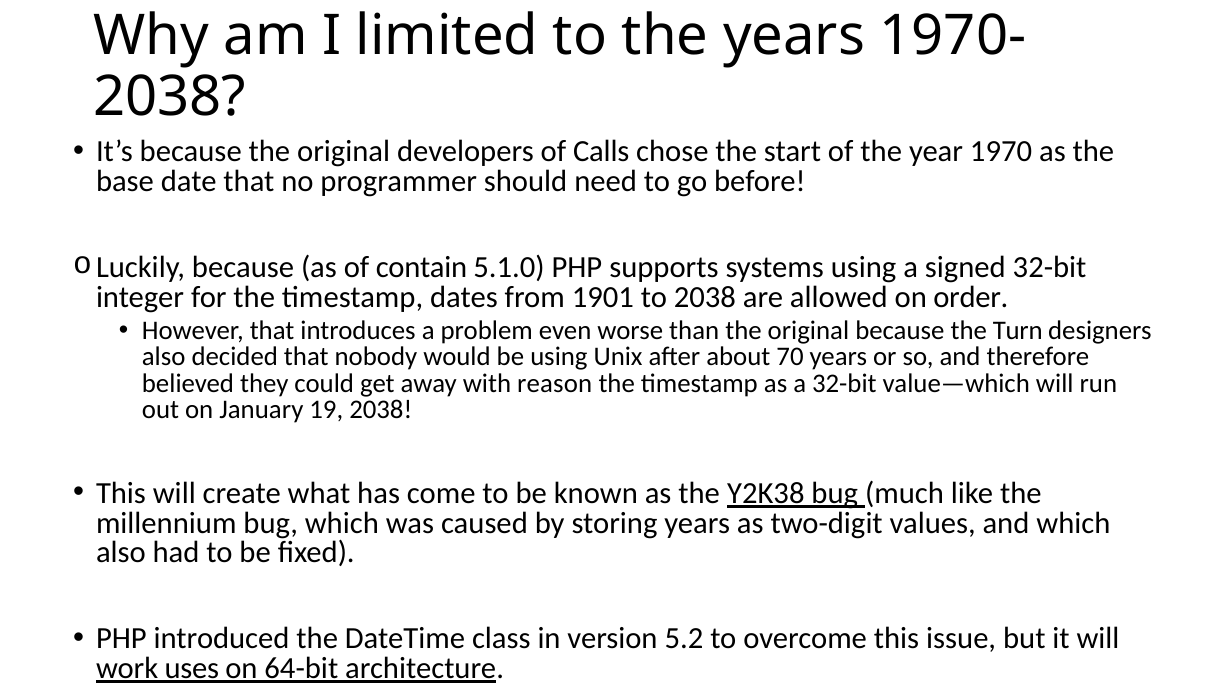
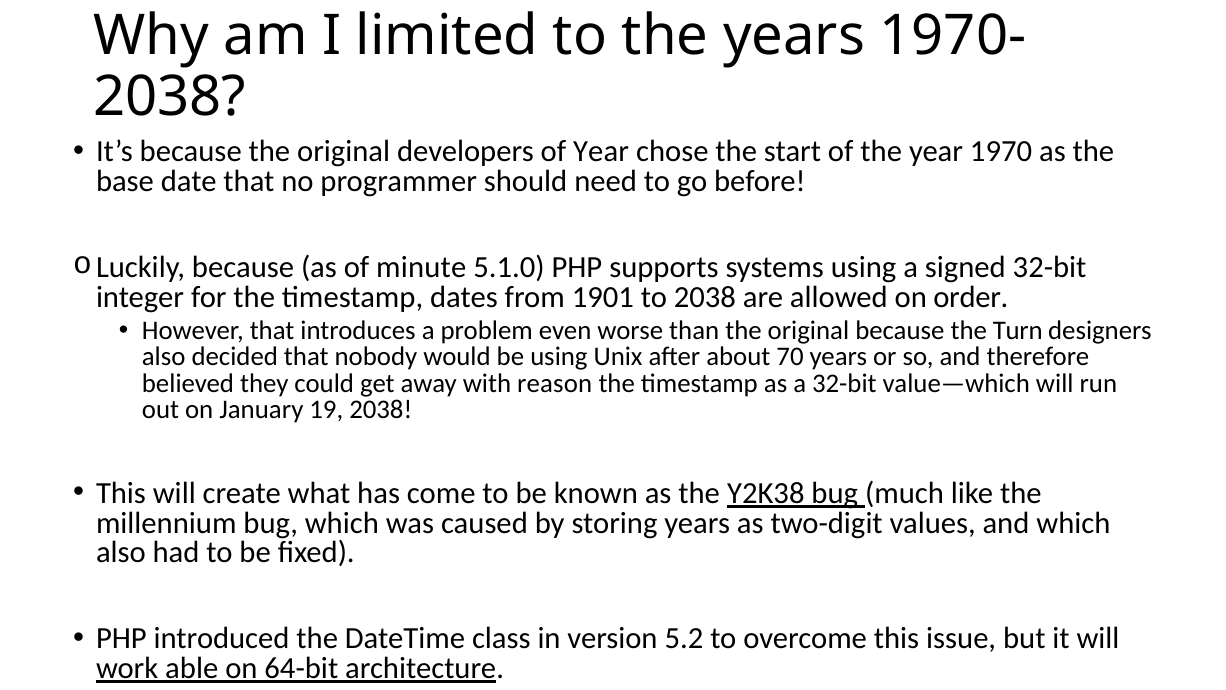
of Calls: Calls -> Year
contain: contain -> minute
uses: uses -> able
